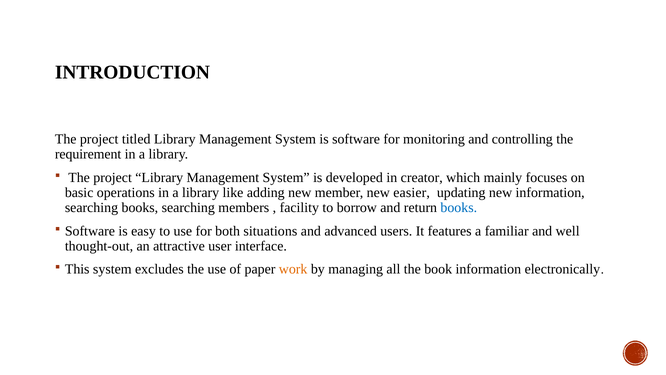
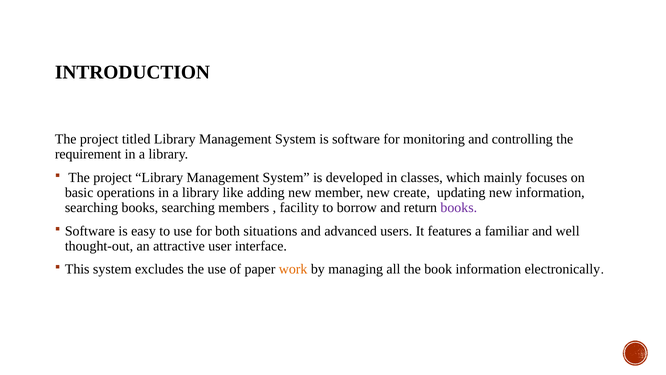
creator: creator -> classes
easier: easier -> create
books at (459, 207) colour: blue -> purple
